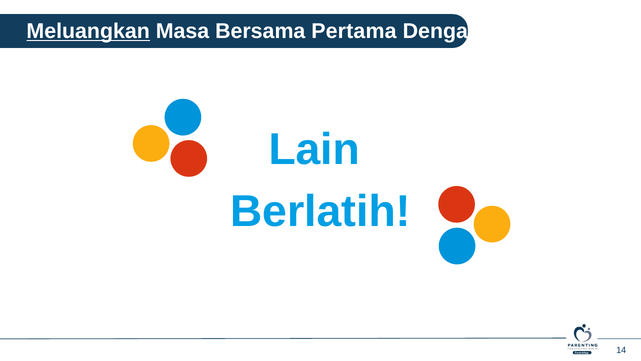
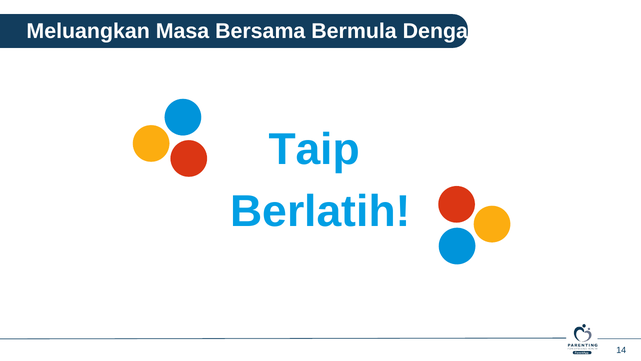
Meluangkan underline: present -> none
Pertama: Pertama -> Bermula
Lain: Lain -> Taip
